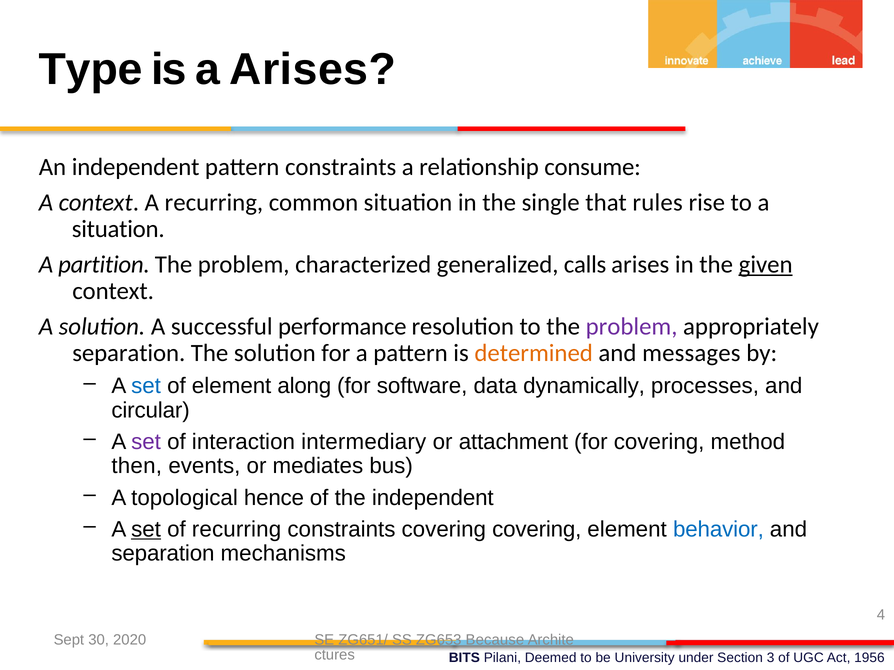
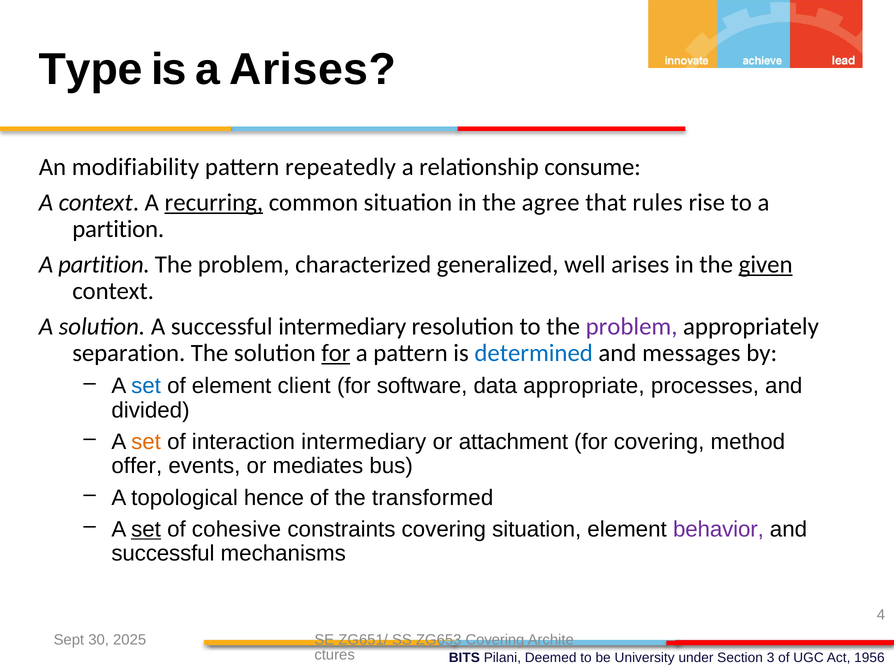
An independent: independent -> modifiability
pattern constraints: constraints -> repeatedly
recurring at (214, 202) underline: none -> present
single: single -> agree
situation at (118, 229): situation -> partition
calls: calls -> well
successful performance: performance -> intermediary
for at (336, 354) underline: none -> present
determined colour: orange -> blue
along: along -> client
dynamically: dynamically -> appropriate
circular: circular -> divided
set at (146, 442) colour: purple -> orange
then: then -> offer
the independent: independent -> transformed
of recurring: recurring -> cohesive
covering covering: covering -> situation
behavior colour: blue -> purple
separation at (163, 554): separation -> successful
2020: 2020 -> 2025
ZG653 Because: Because -> Covering
